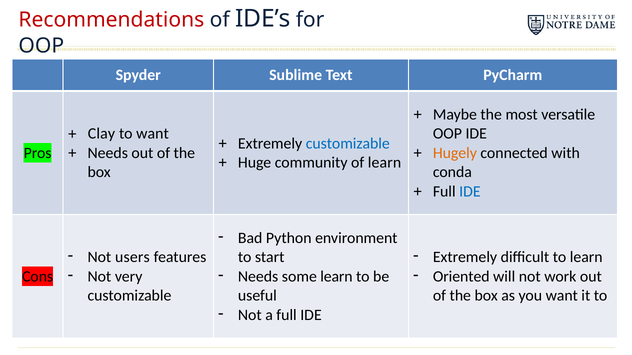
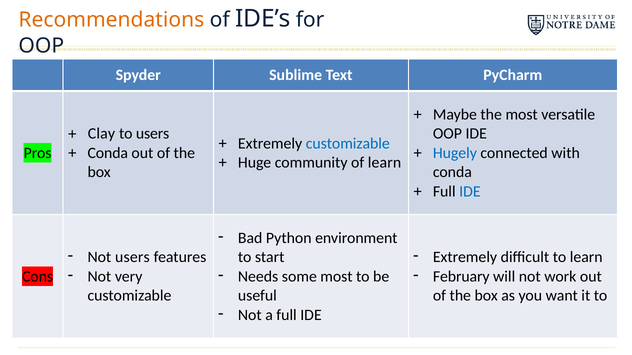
Recommendations colour: red -> orange
to want: want -> users
Needs at (108, 153): Needs -> Conda
Hugely colour: orange -> blue
some learn: learn -> most
Oriented: Oriented -> February
